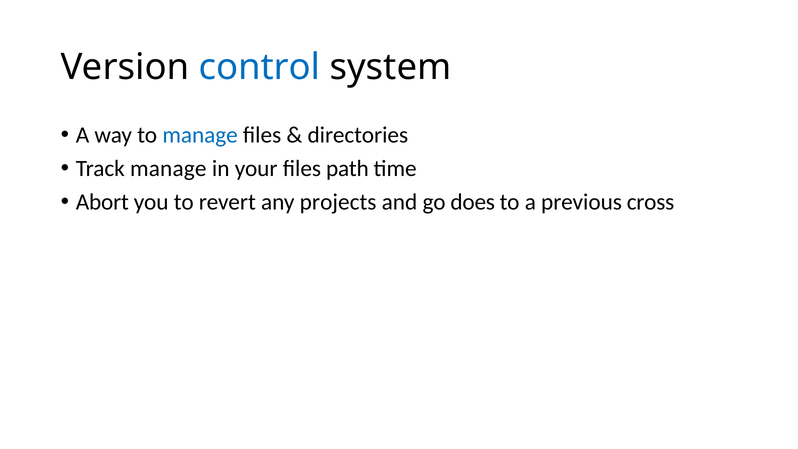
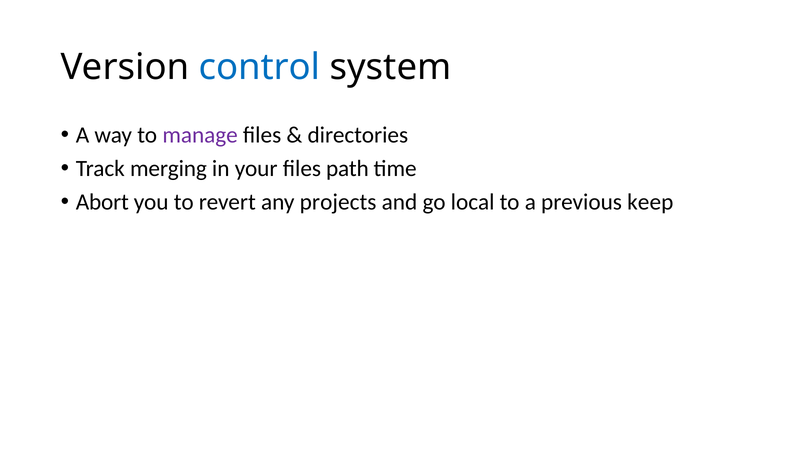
manage at (200, 135) colour: blue -> purple
Track manage: manage -> merging
does: does -> local
cross: cross -> keep
